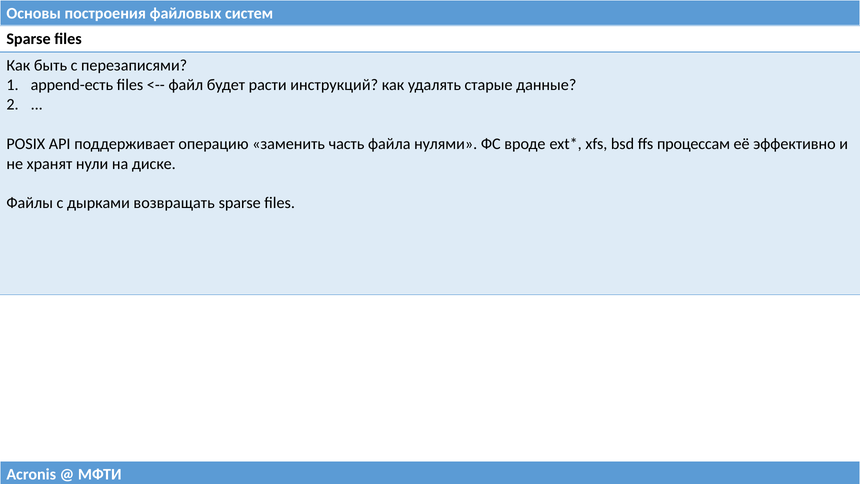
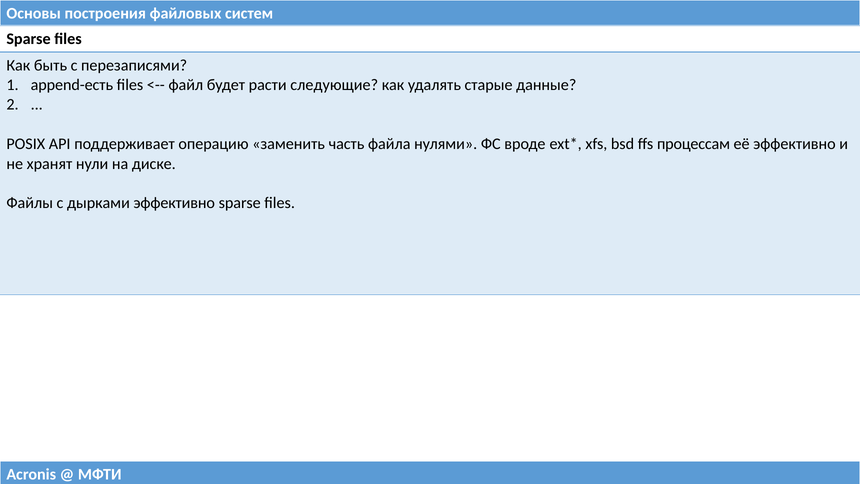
инструкций: инструкций -> следующие
дырками возвращать: возвращать -> эффективно
